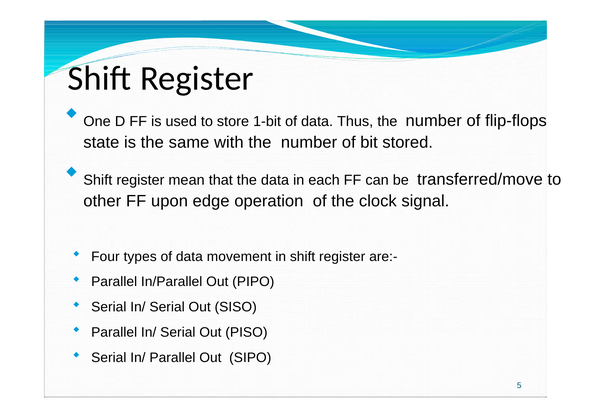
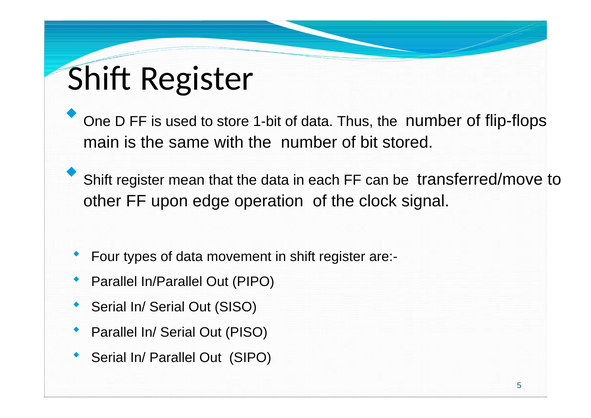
state: state -> main
